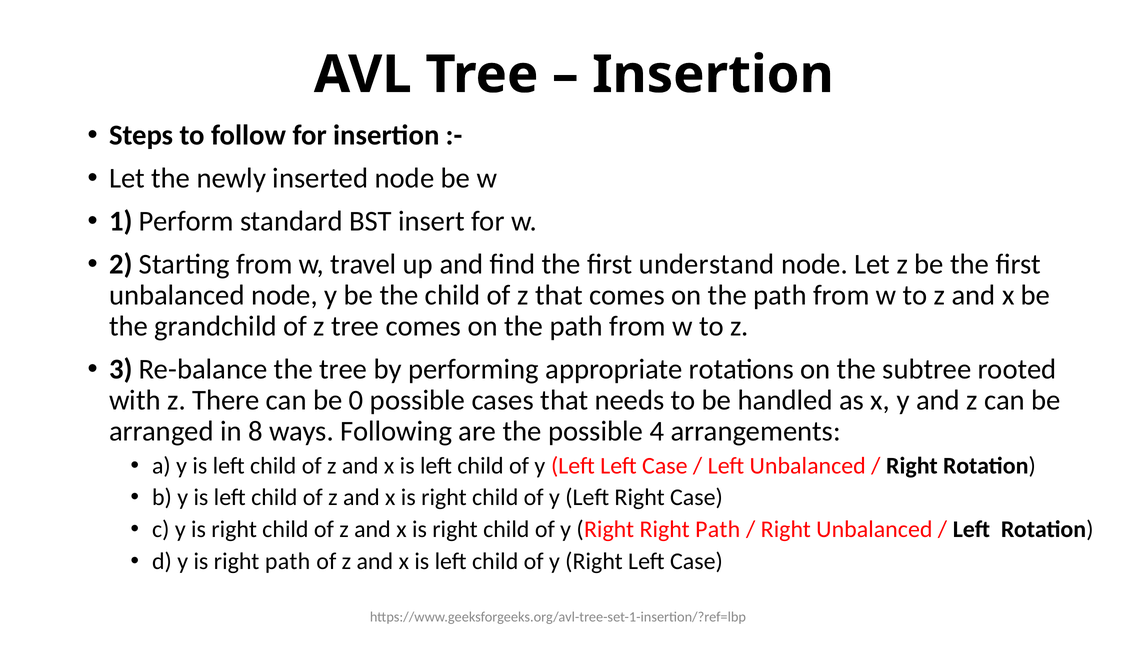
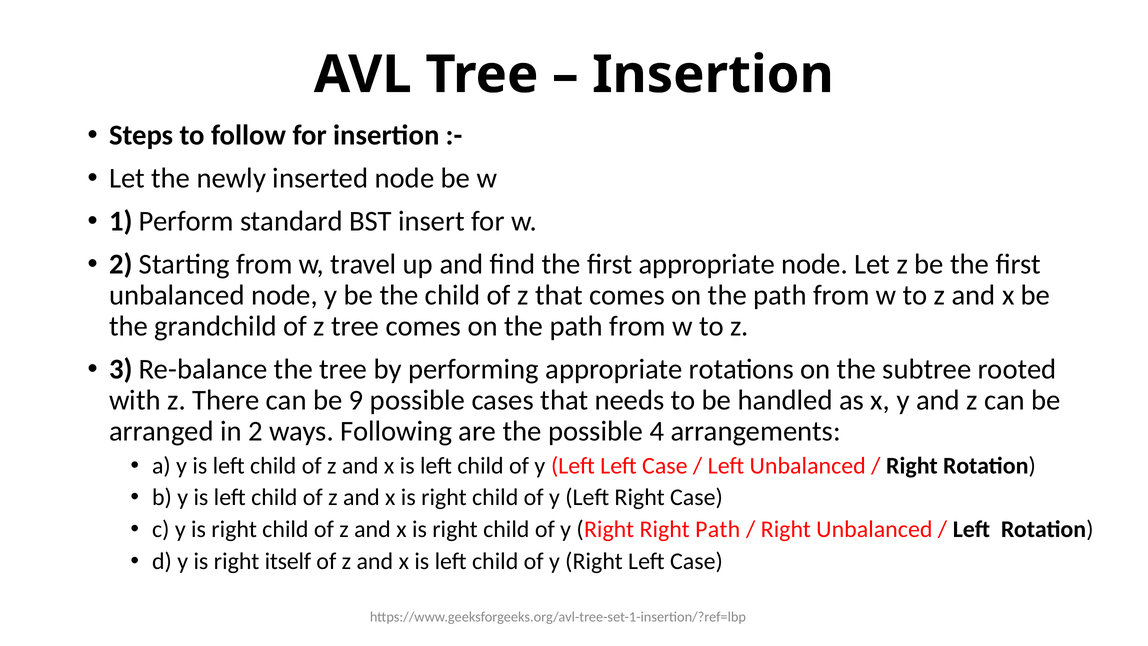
first understand: understand -> appropriate
0: 0 -> 9
in 8: 8 -> 2
is right path: path -> itself
